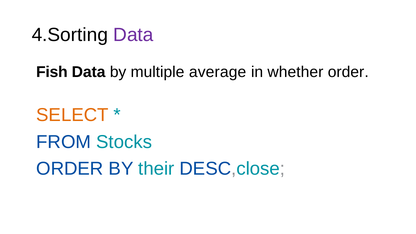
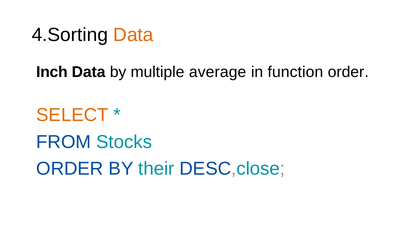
Data at (133, 35) colour: purple -> orange
Fish: Fish -> Inch
whether: whether -> function
